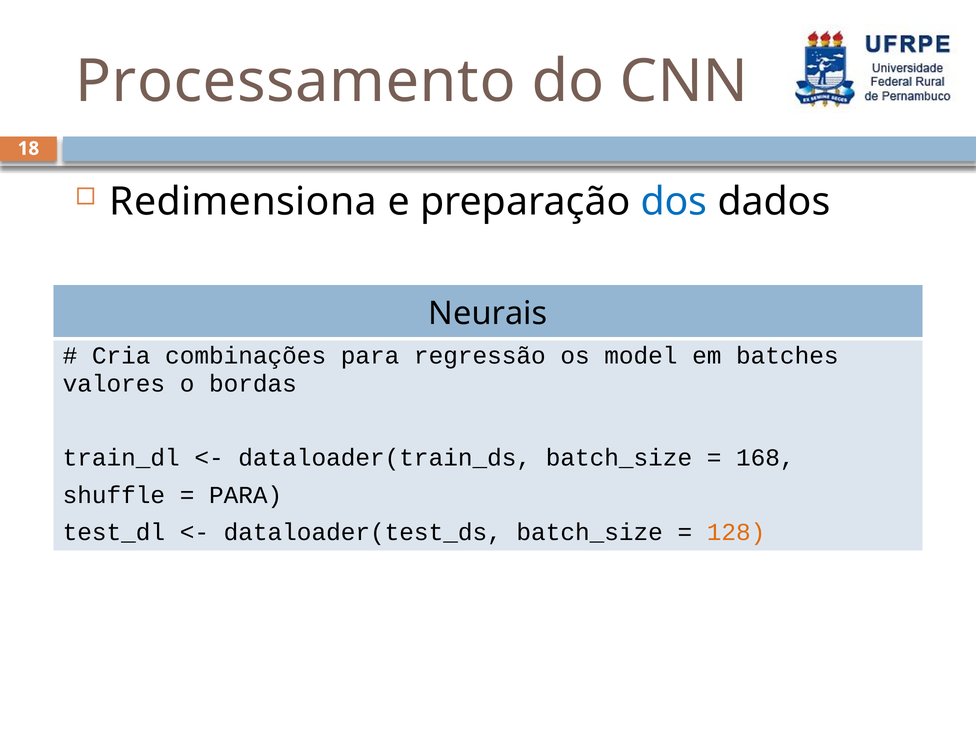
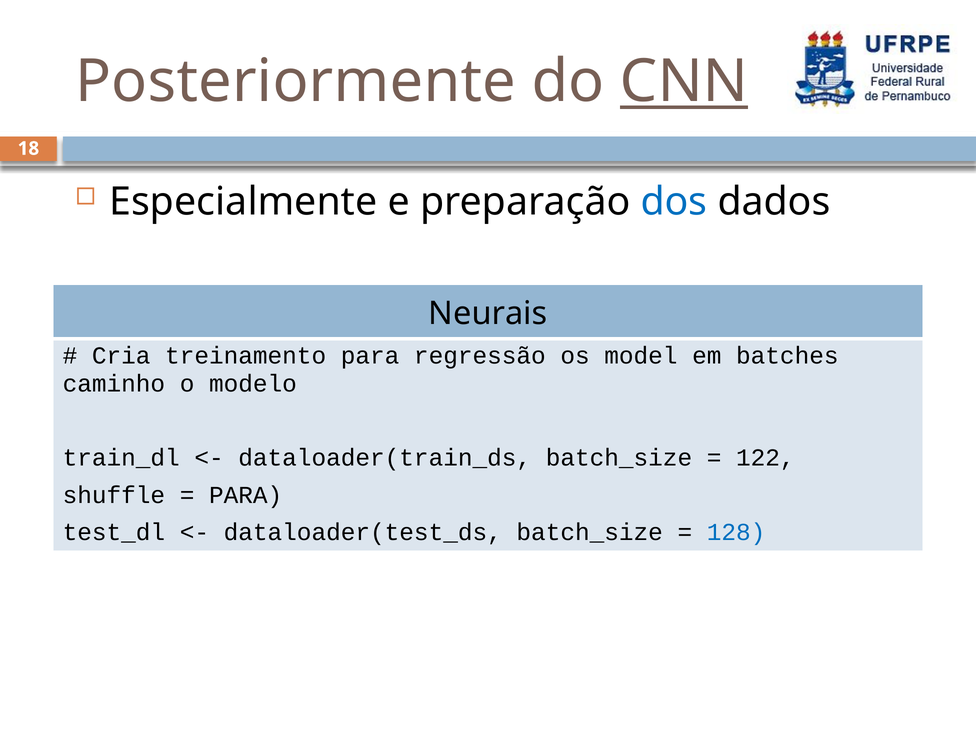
Processamento: Processamento -> Posteriormente
CNN underline: none -> present
Redimensiona: Redimensiona -> Especialmente
combinações: combinações -> treinamento
valores: valores -> caminho
bordas: bordas -> modelo
168: 168 -> 122
128 colour: orange -> blue
